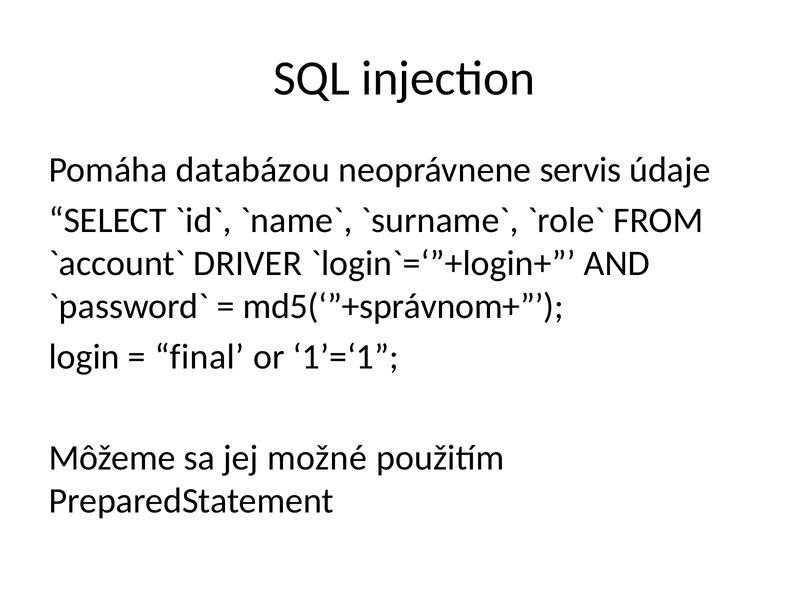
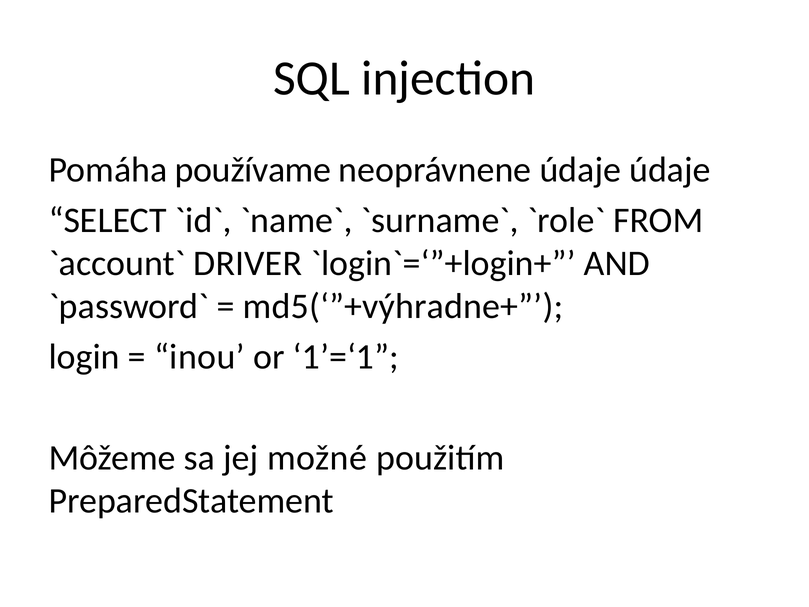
databázou: databázou -> používame
neoprávnene servis: servis -> údaje
md5(‘”+správnom+: md5(‘”+správnom+ -> md5(‘”+výhradne+
final: final -> inou
